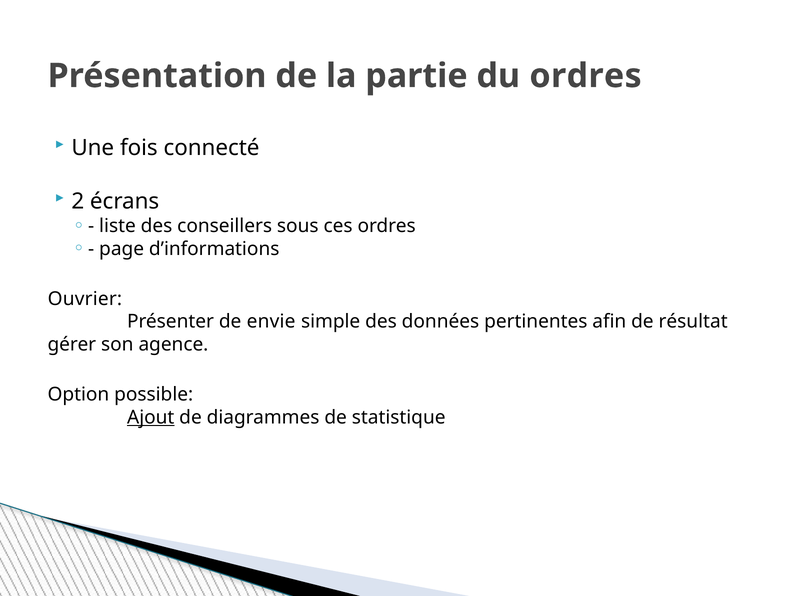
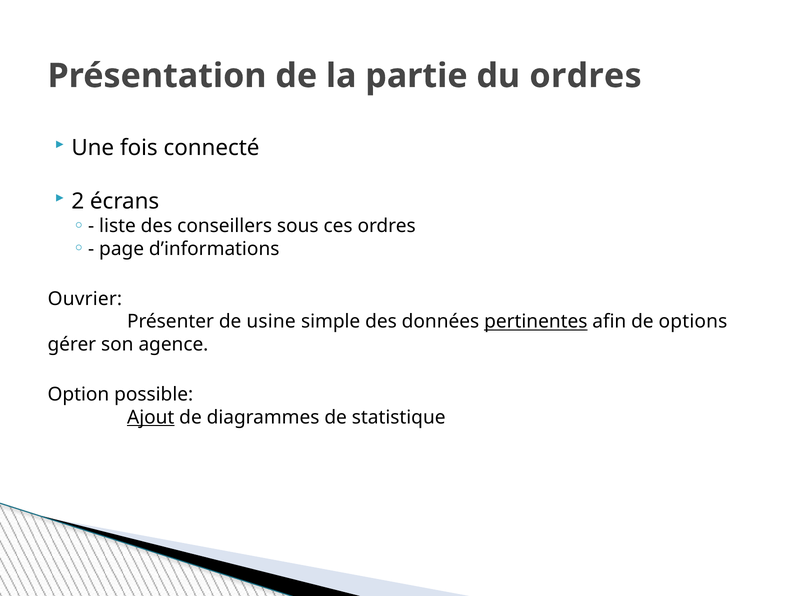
envie: envie -> usine
pertinentes underline: none -> present
résultat: résultat -> options
